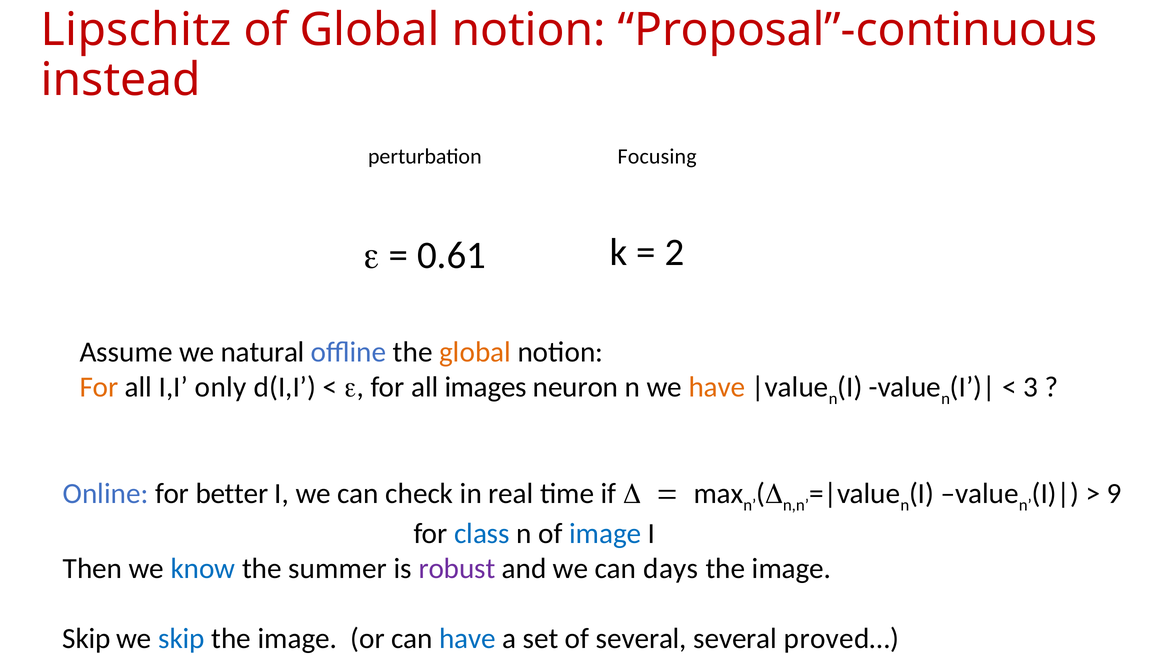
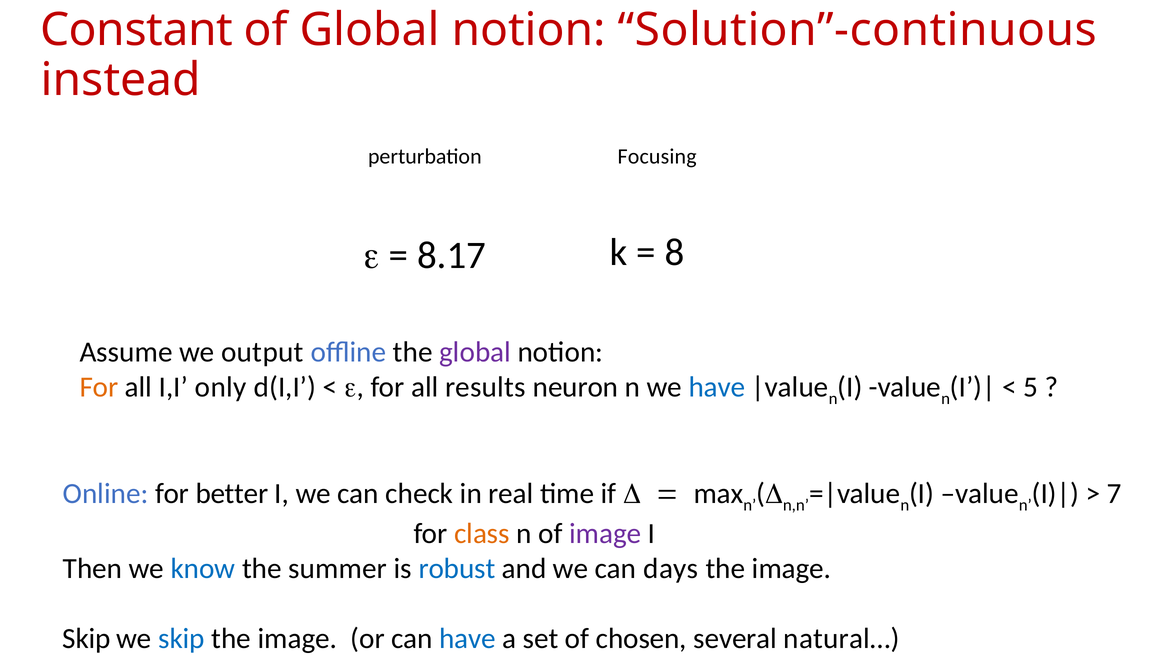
Lipschitz: Lipschitz -> Constant
Proposal”-continuous: Proposal”-continuous -> Solution”-continuous
2: 2 -> 8
0.61: 0.61 -> 8.17
natural: natural -> output
global at (475, 352) colour: orange -> purple
images: images -> results
have at (717, 387) colour: orange -> blue
3: 3 -> 5
9: 9 -> 7
class colour: blue -> orange
image at (605, 534) colour: blue -> purple
robust colour: purple -> blue
of several: several -> chosen
proved…: proved… -> natural…
